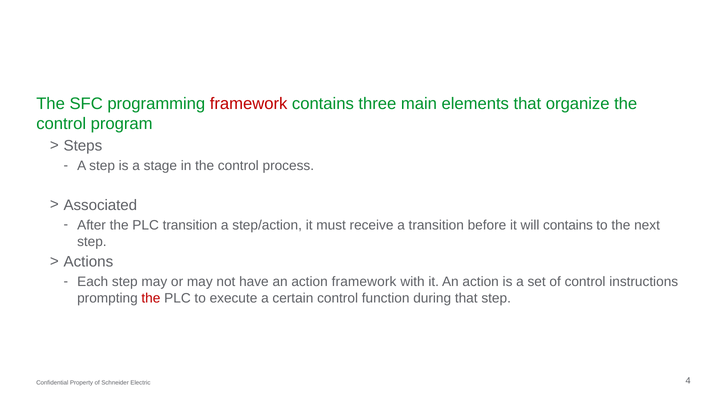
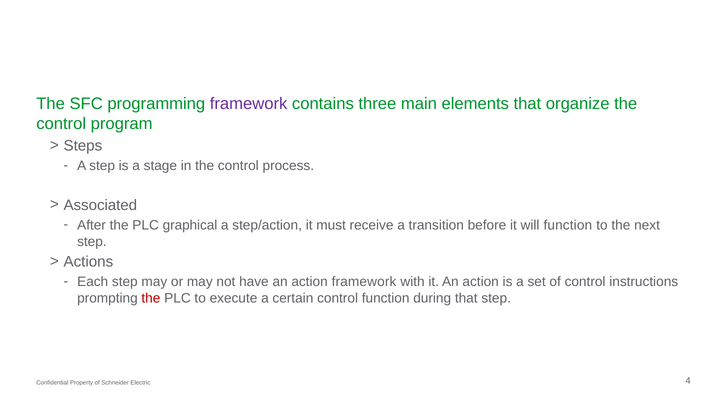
framework at (249, 104) colour: red -> purple
PLC transition: transition -> graphical
will contains: contains -> function
